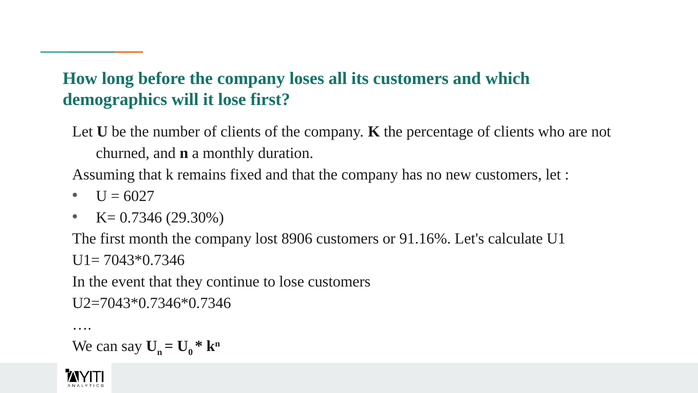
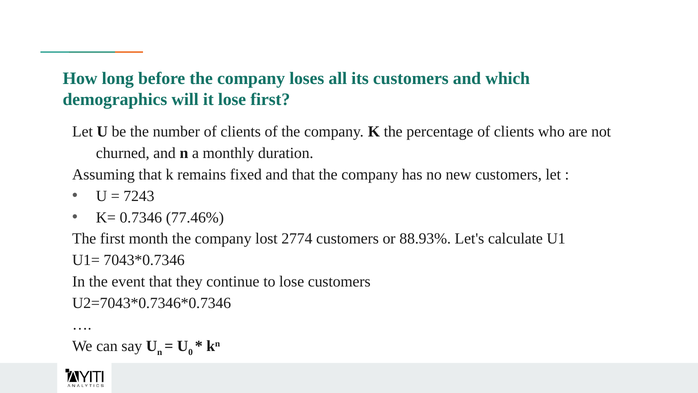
6027: 6027 -> 7243
29.30%: 29.30% -> 77.46%
8906: 8906 -> 2774
91.16%: 91.16% -> 88.93%
